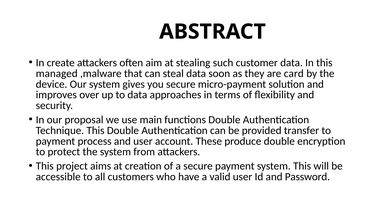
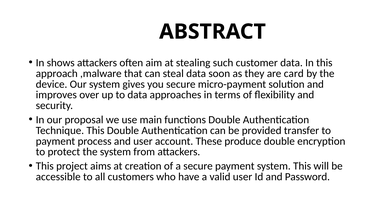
create: create -> shows
managed: managed -> approach
